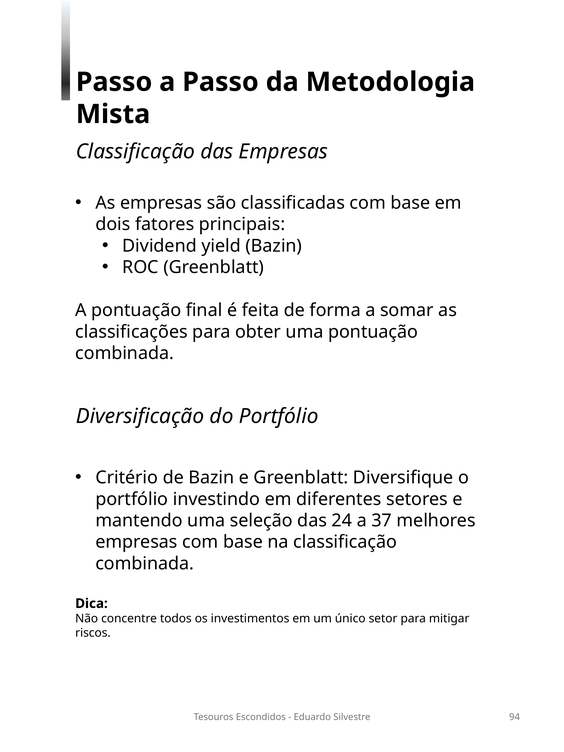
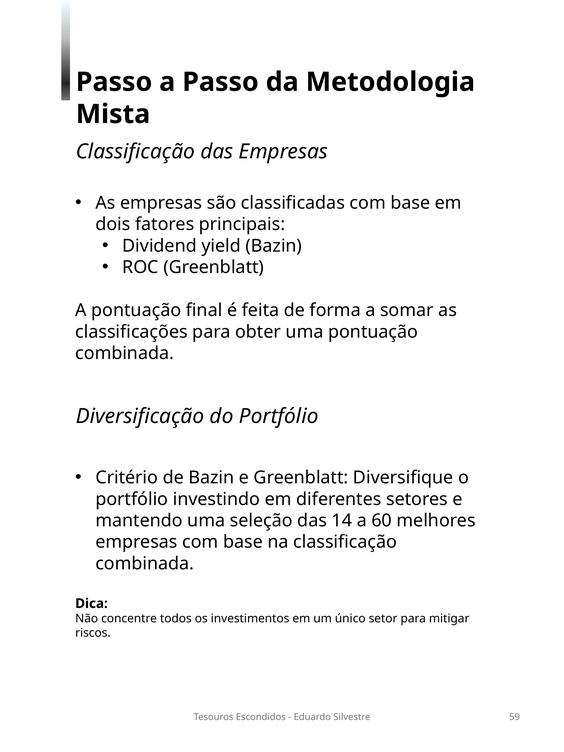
24: 24 -> 14
37: 37 -> 60
94: 94 -> 59
